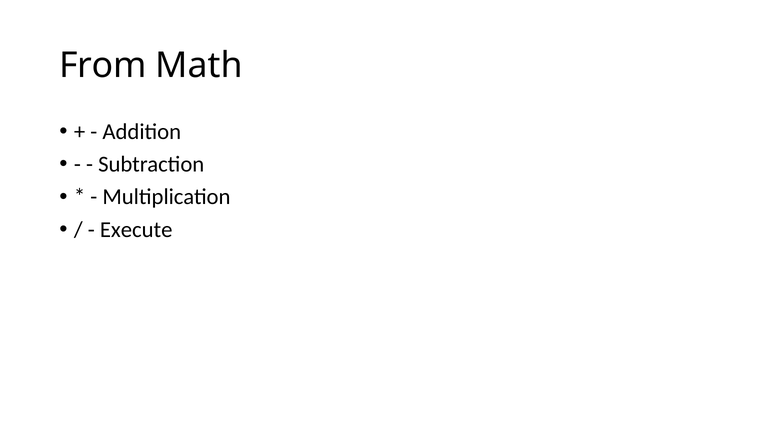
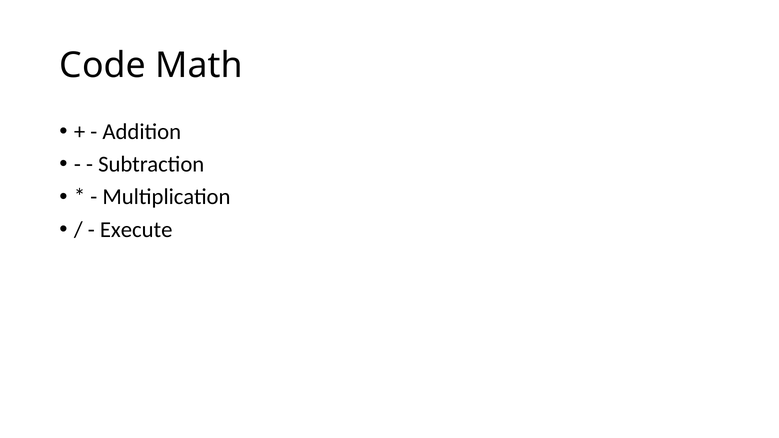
From: From -> Code
